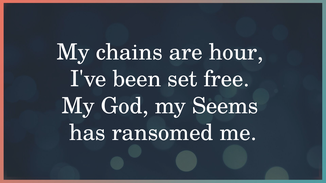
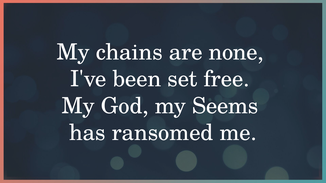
hour: hour -> none
